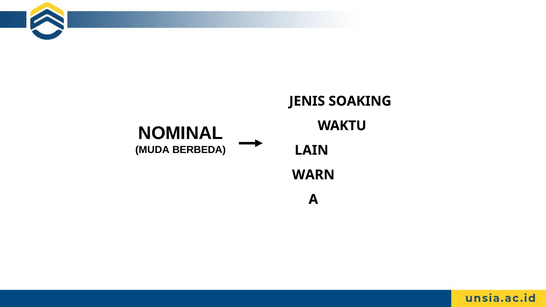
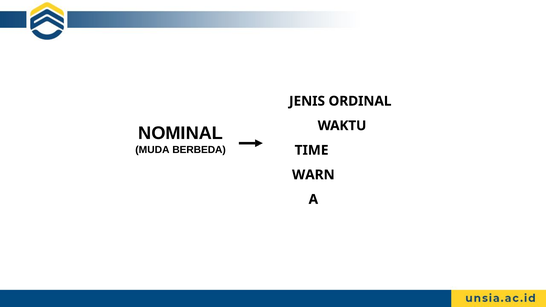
SOAKING: SOAKING -> ORDINAL
LAIN: LAIN -> TIME
